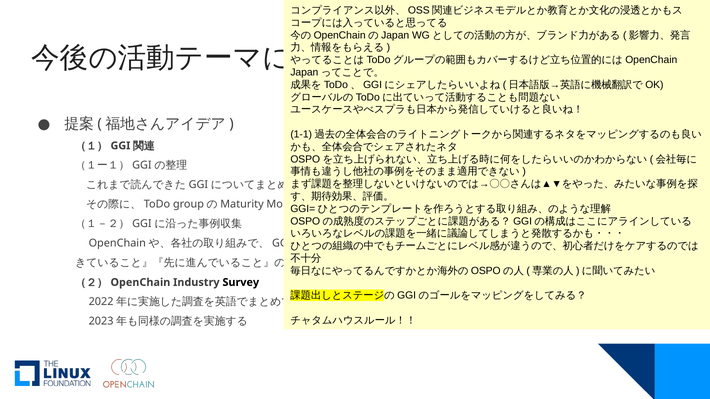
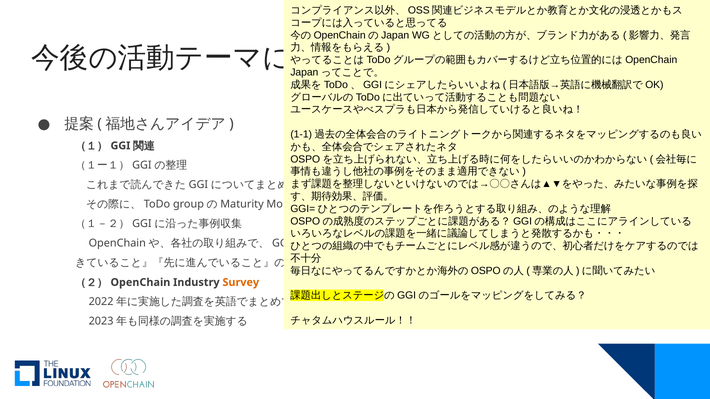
Survey colour: black -> orange
